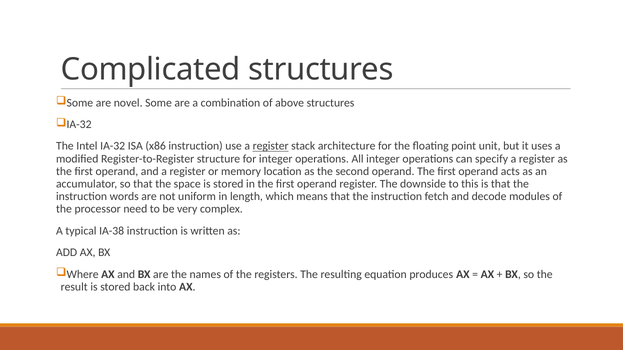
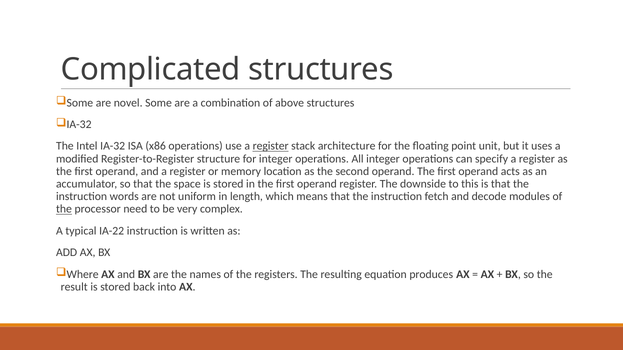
x86 instruction: instruction -> operations
the at (64, 209) underline: none -> present
IA-38: IA-38 -> IA-22
